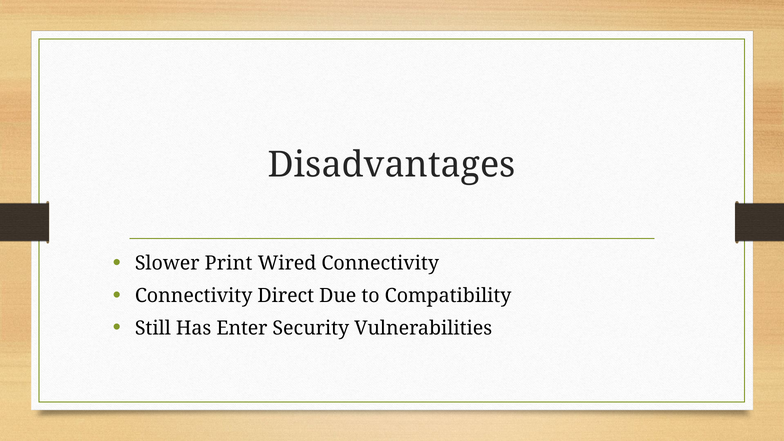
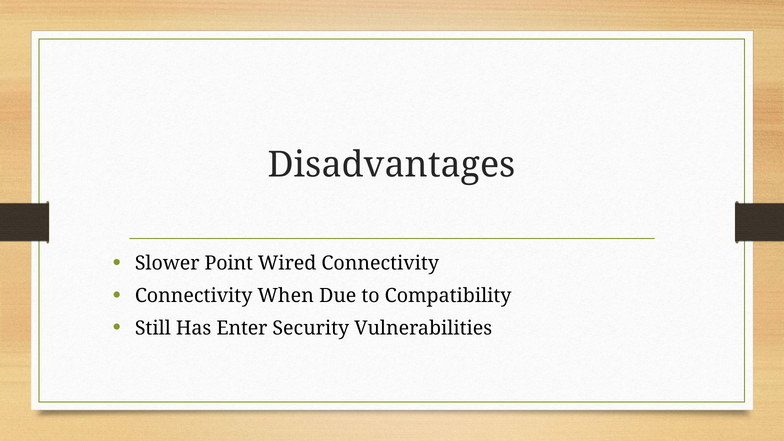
Print: Print -> Point
Direct: Direct -> When
